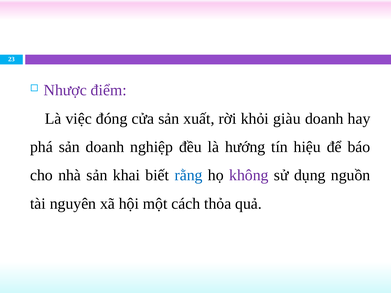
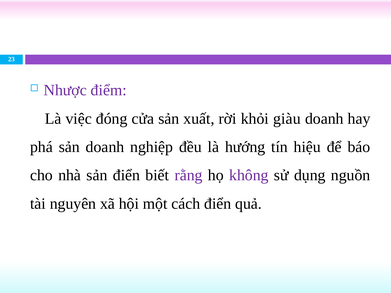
sản khai: khai -> điển
rằng colour: blue -> purple
cách thỏa: thỏa -> điển
